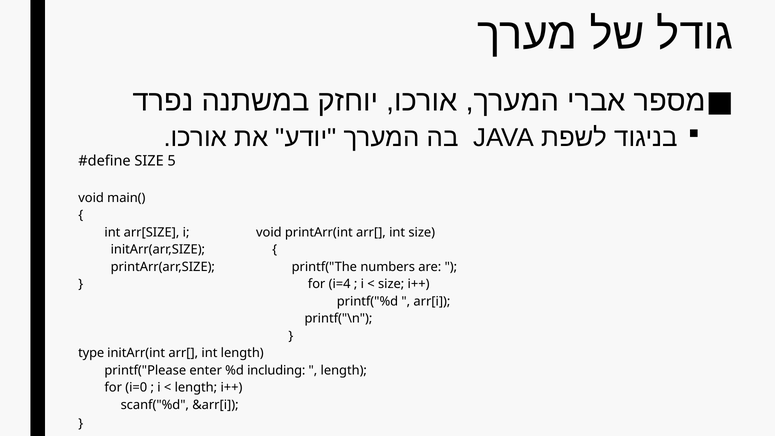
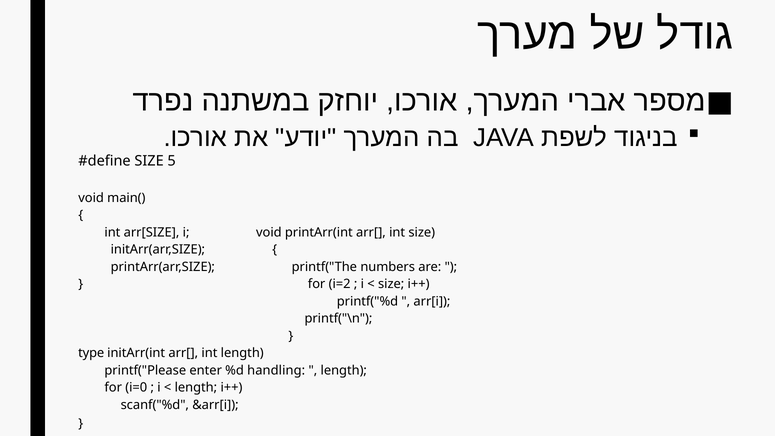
i=4: i=4 -> i=2
including: including -> handling
